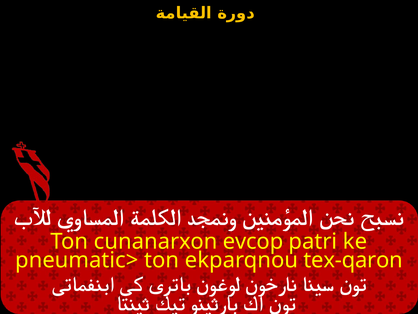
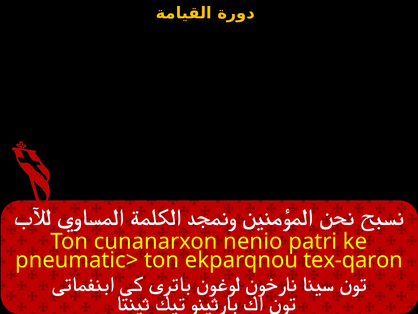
evcop: evcop -> nenio
